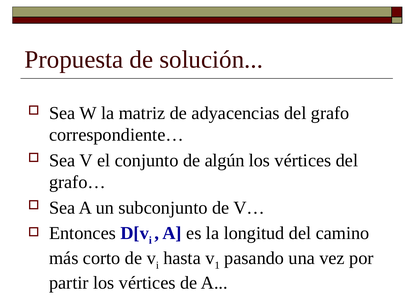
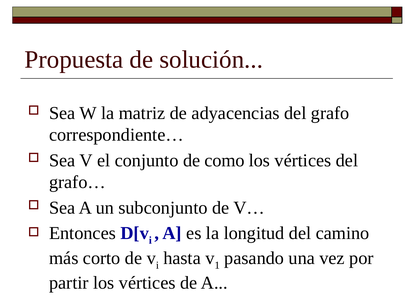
algún: algún -> como
